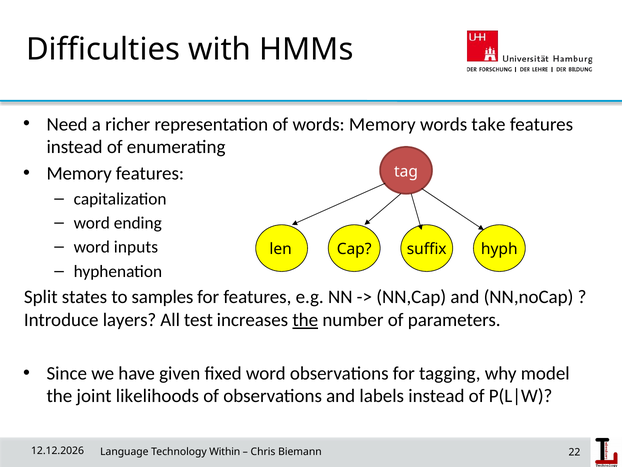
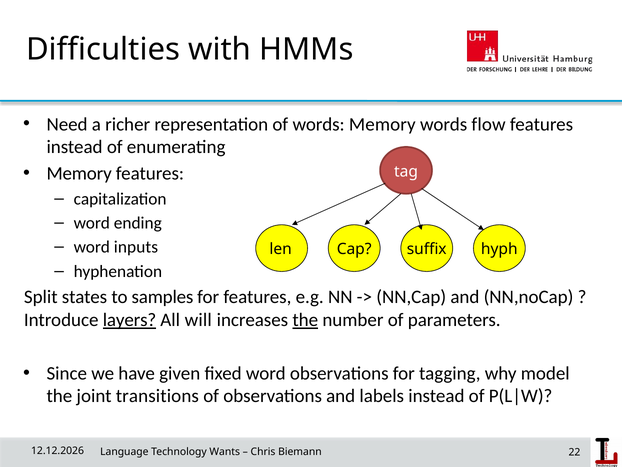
take: take -> flow
layers underline: none -> present
test: test -> will
likelihoods: likelihoods -> transitions
Within: Within -> Wants
